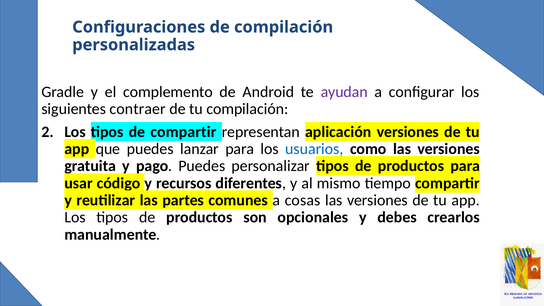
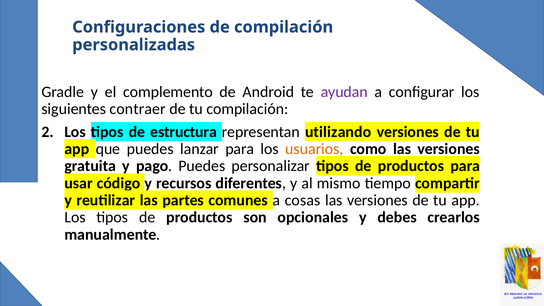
de compartir: compartir -> estructura
aplicación: aplicación -> utilizando
usuarios colour: blue -> orange
